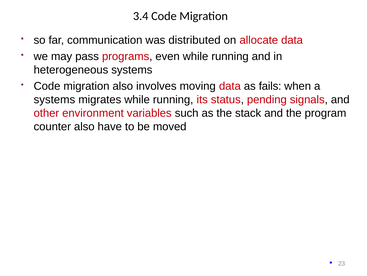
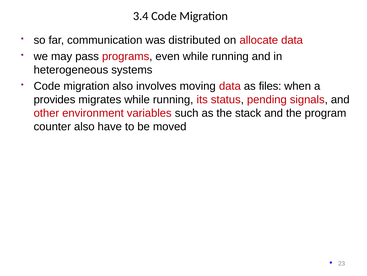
fails: fails -> files
systems at (54, 99): systems -> provides
